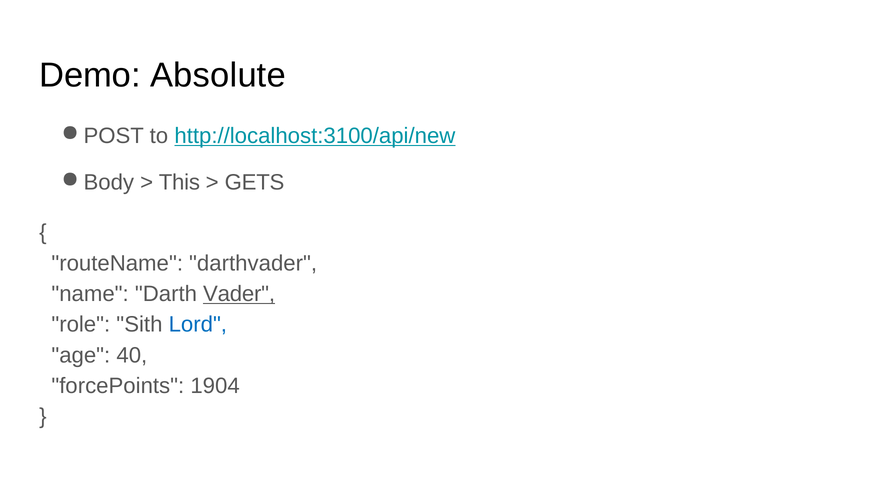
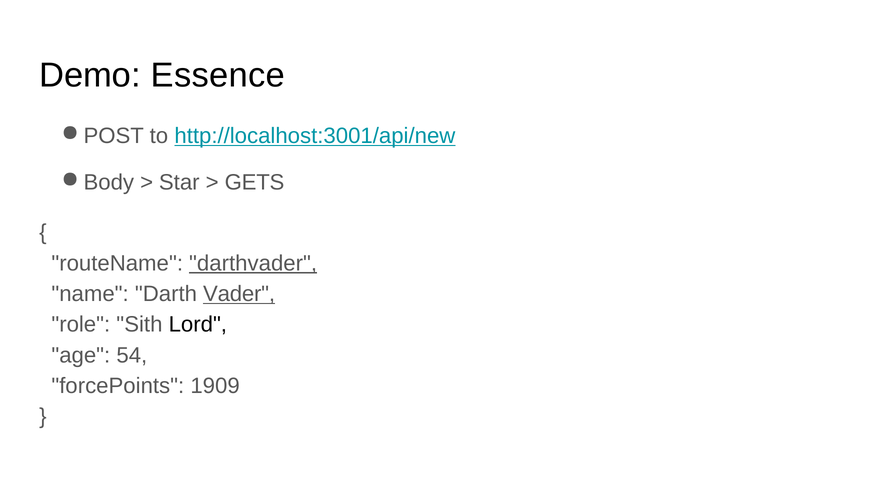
Absolute: Absolute -> Essence
http://localhost:3100/api/new: http://localhost:3100/api/new -> http://localhost:3001/api/new
This: This -> Star
darthvader underline: none -> present
Lord colour: blue -> black
40: 40 -> 54
1904: 1904 -> 1909
